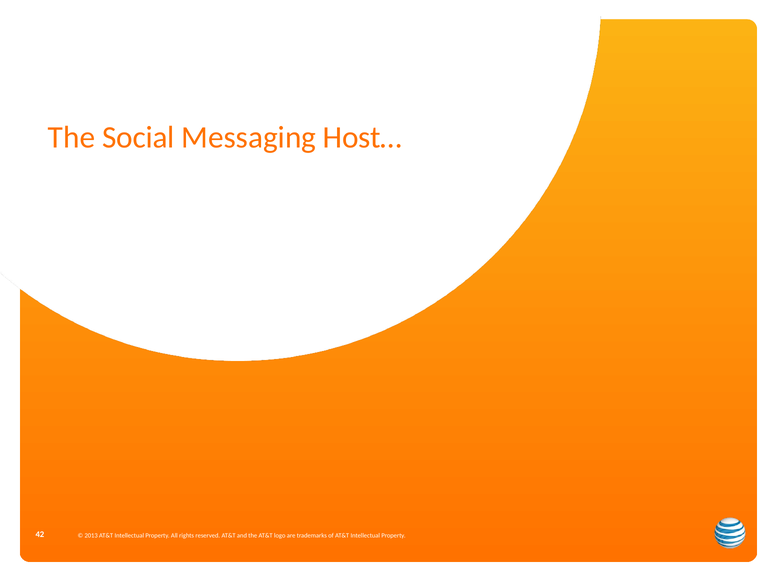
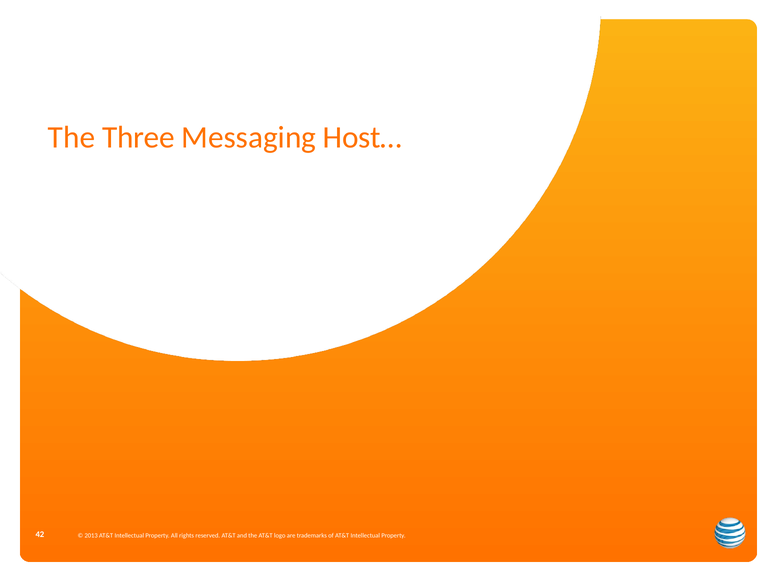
Social: Social -> Three
